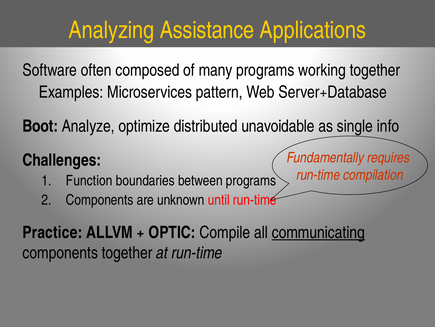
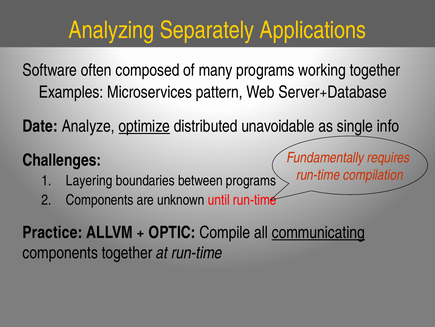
Assistance: Assistance -> Separately
Boot: Boot -> Date
optimize underline: none -> present
Function: Function -> Layering
